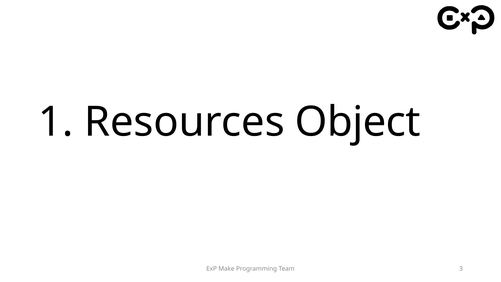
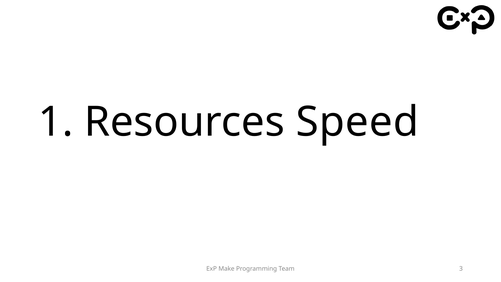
Object: Object -> Speed
